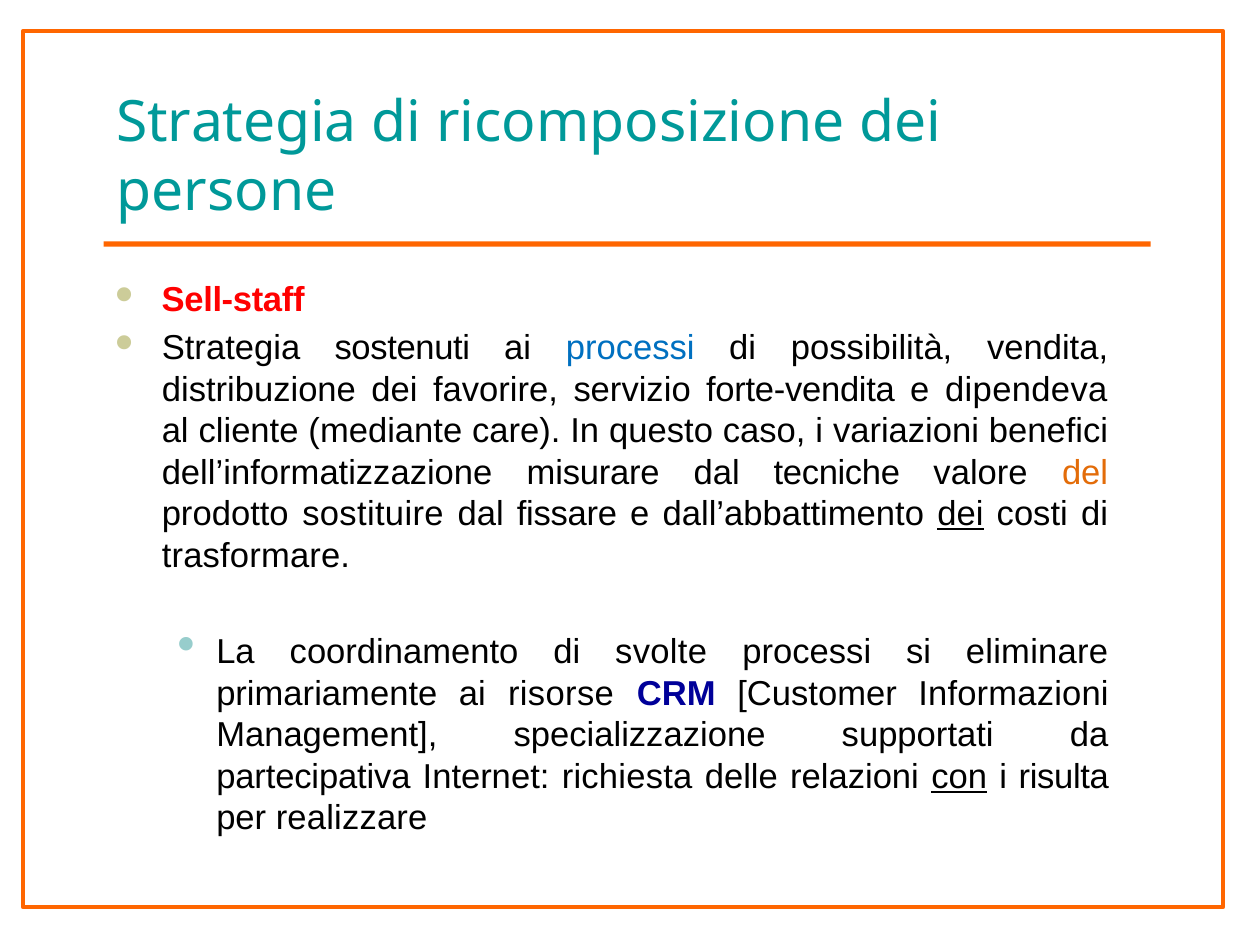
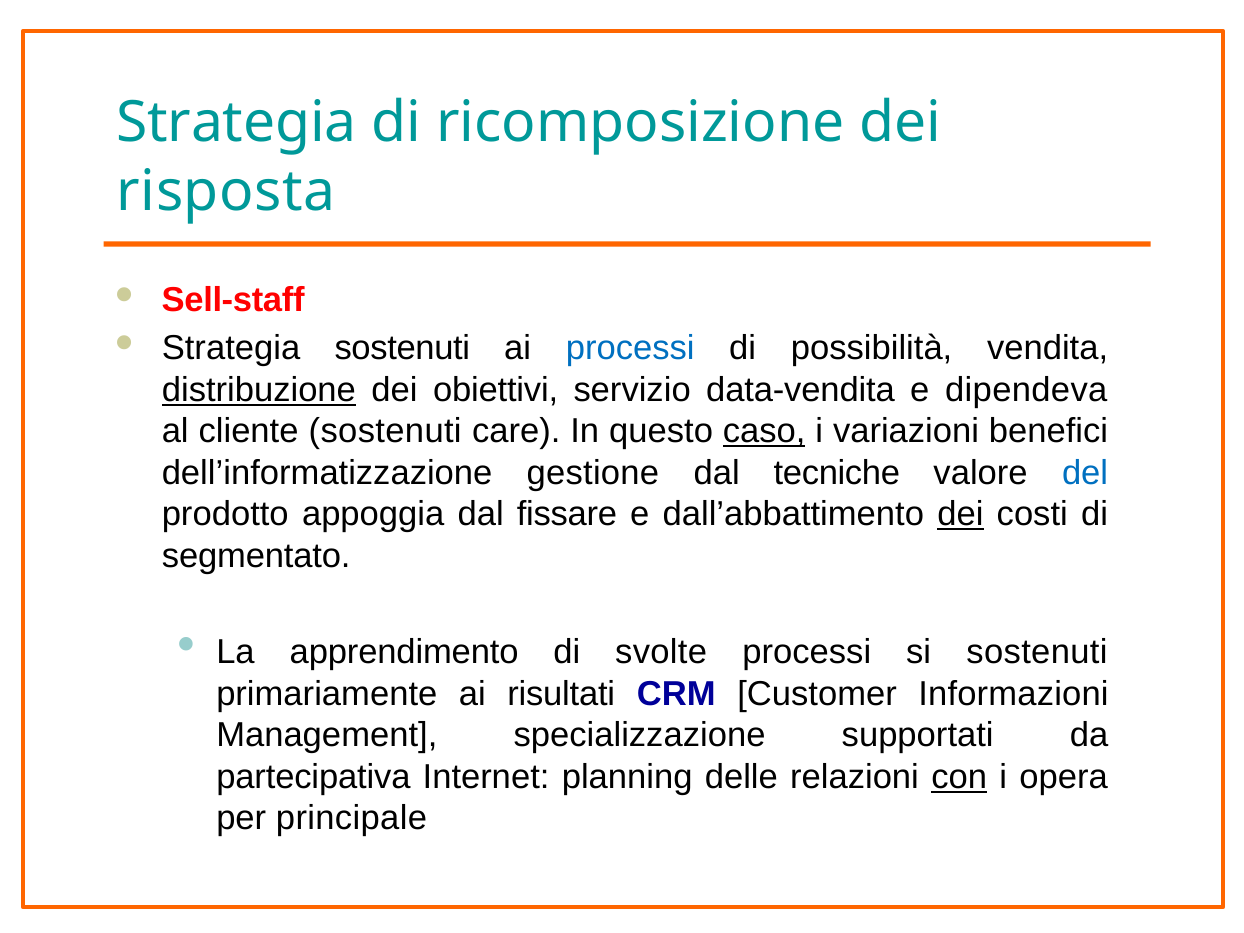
persone: persone -> risposta
distribuzione underline: none -> present
favorire: favorire -> obiettivi
forte-vendita: forte-vendita -> data-vendita
cliente mediante: mediante -> sostenuti
caso underline: none -> present
misurare: misurare -> gestione
del colour: orange -> blue
sostituire: sostituire -> appoggia
trasformare: trasformare -> segmentato
coordinamento: coordinamento -> apprendimento
si eliminare: eliminare -> sostenuti
risorse: risorse -> risultati
richiesta: richiesta -> planning
risulta: risulta -> opera
realizzare: realizzare -> principale
